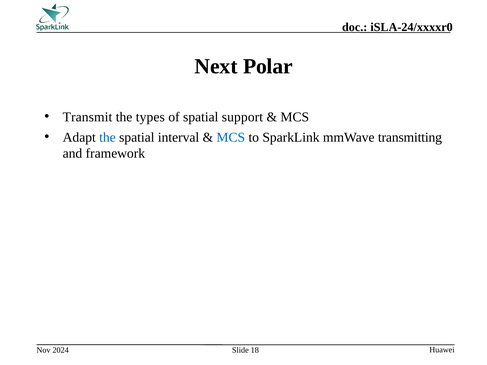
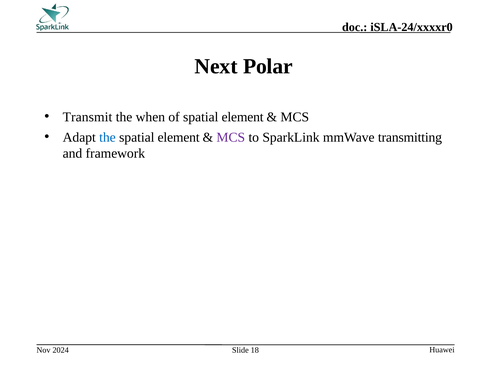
types: types -> when
of spatial support: support -> element
interval at (179, 137): interval -> element
MCS at (231, 137) colour: blue -> purple
